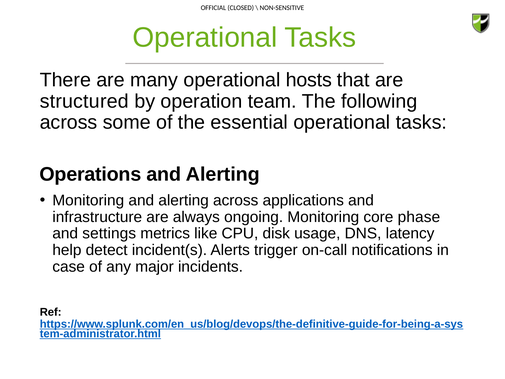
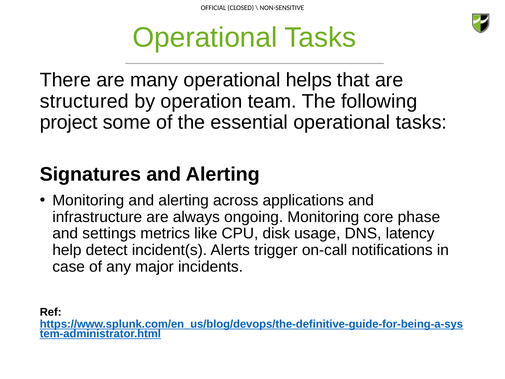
hosts: hosts -> helps
across at (69, 122): across -> project
Operations: Operations -> Signatures
